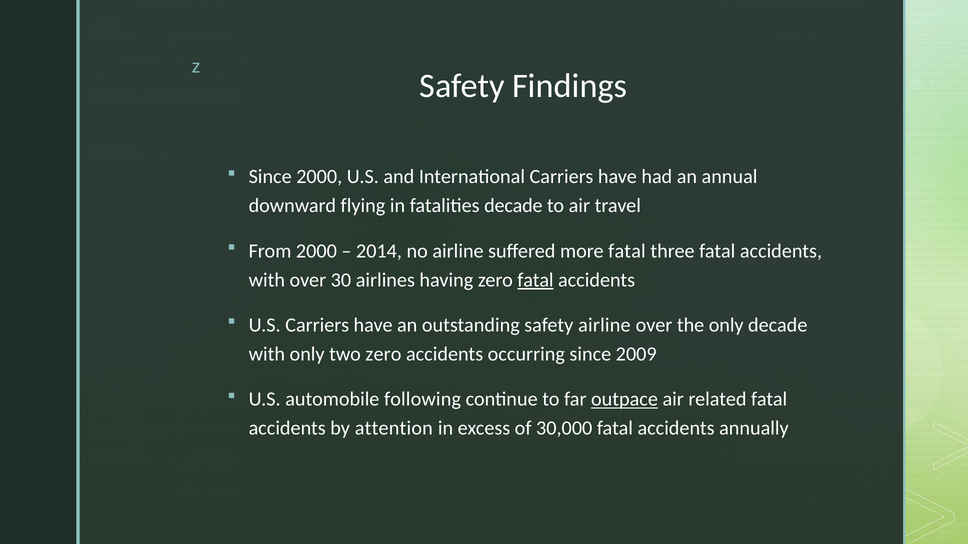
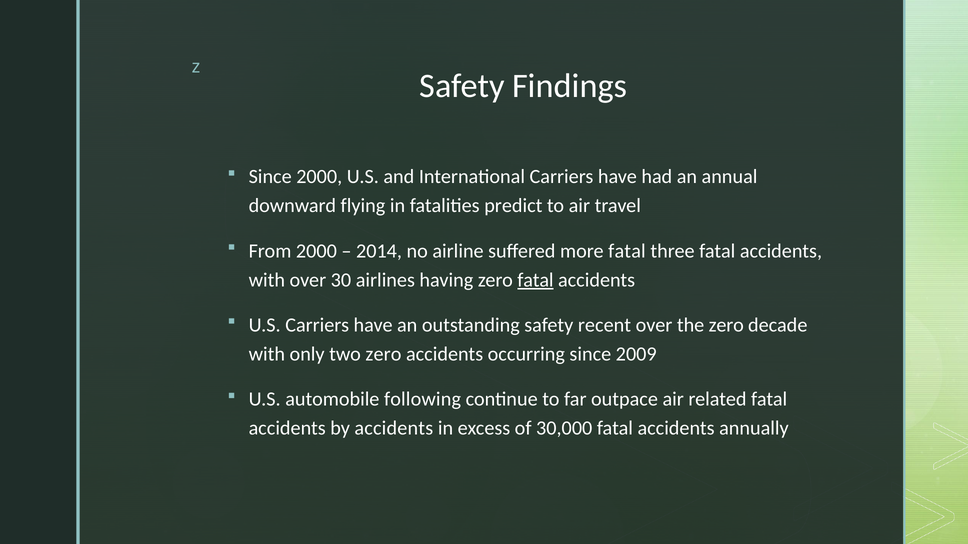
fatalities decade: decade -> predict
safety airline: airline -> recent
the only: only -> zero
outpace underline: present -> none
by attention: attention -> accidents
